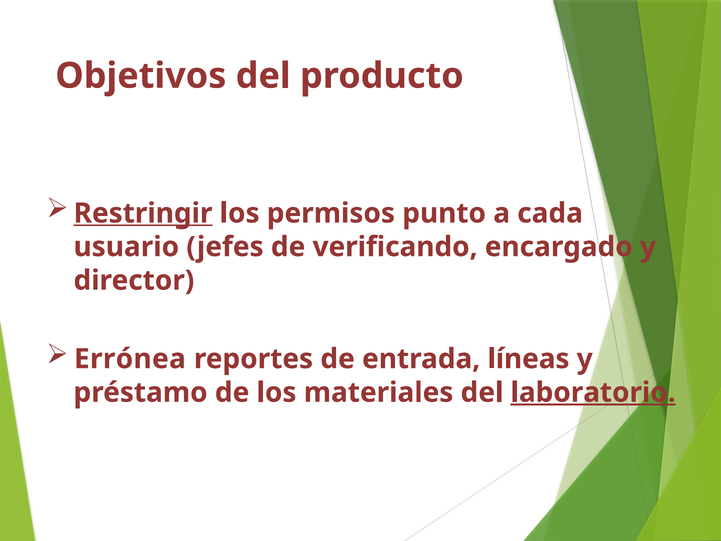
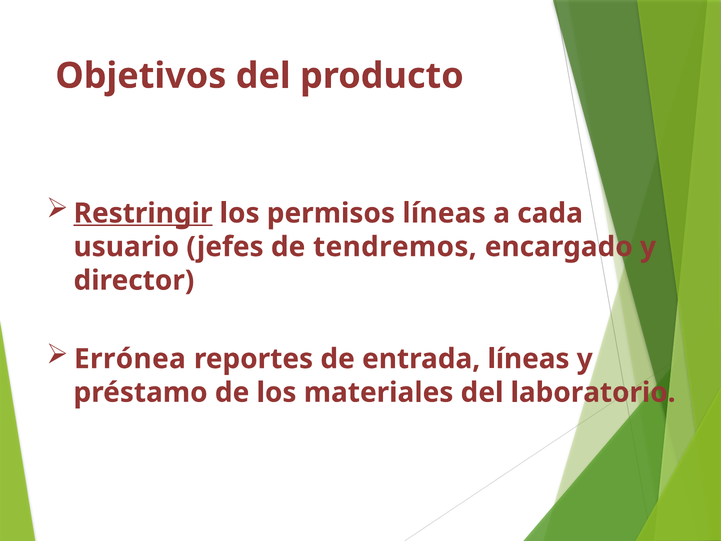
permisos punto: punto -> líneas
verificando: verificando -> tendremos
laboratorio underline: present -> none
